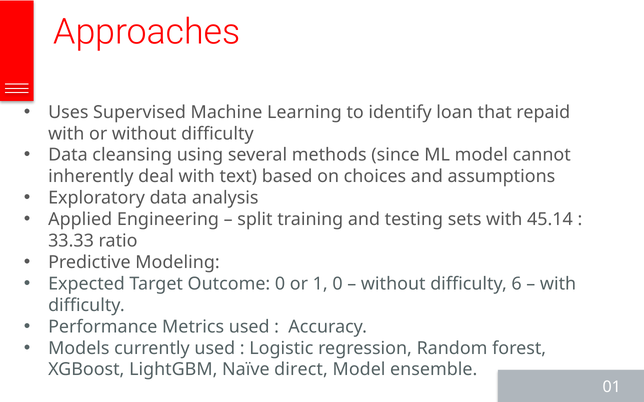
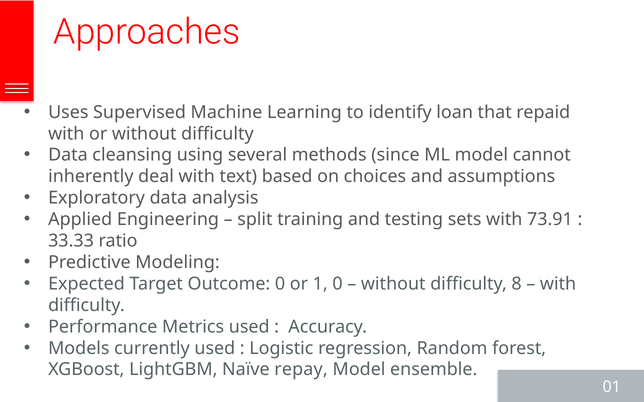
45.14: 45.14 -> 73.91
6: 6 -> 8
direct: direct -> repay
